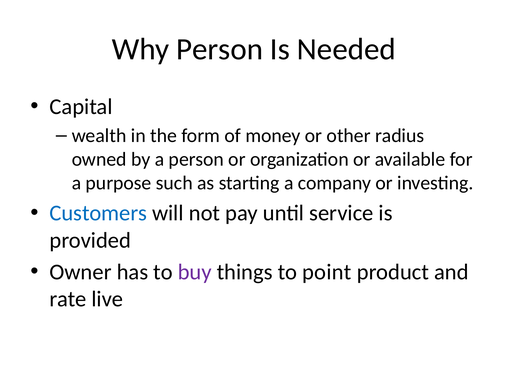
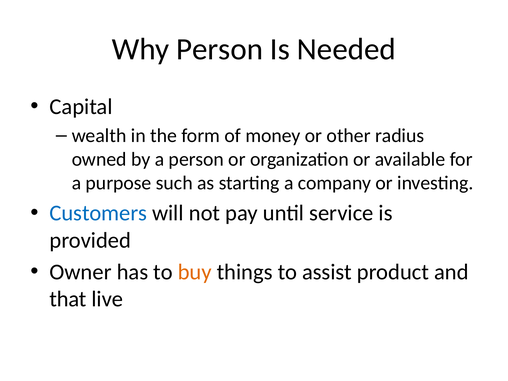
buy colour: purple -> orange
point: point -> assist
rate: rate -> that
